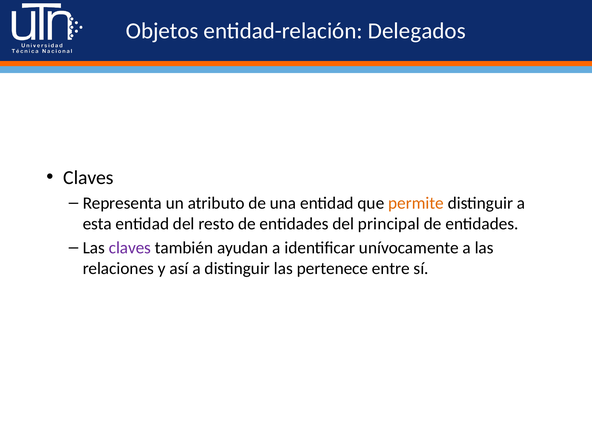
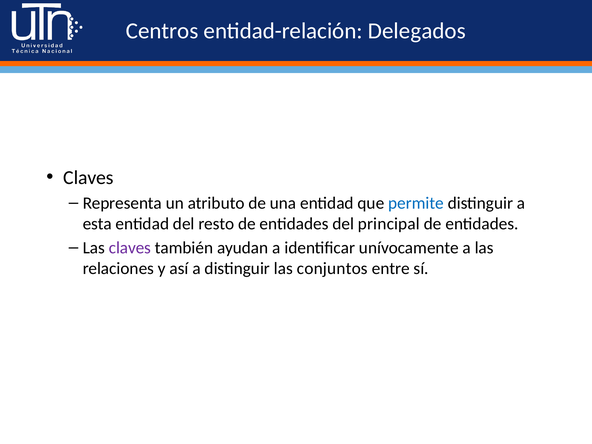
Objetos: Objetos -> Centros
permite colour: orange -> blue
pertenece: pertenece -> conjuntos
